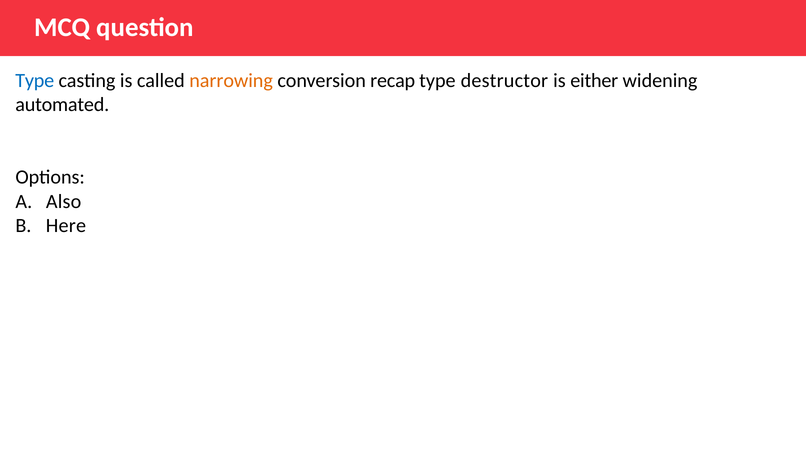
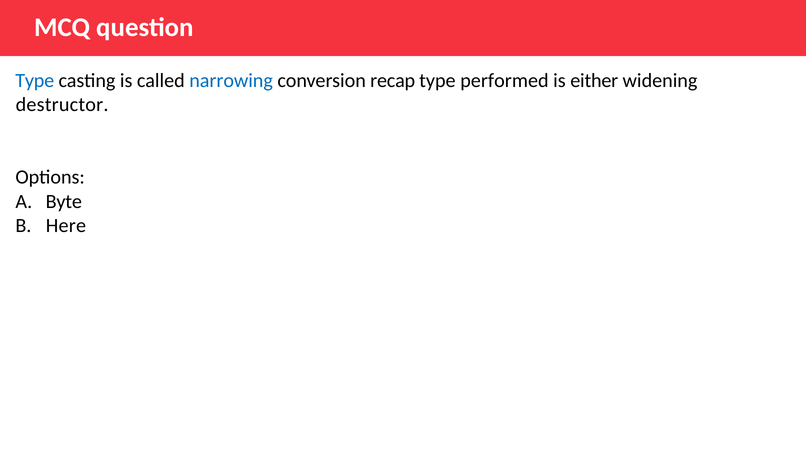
narrowing colour: orange -> blue
destructor: destructor -> performed
automated: automated -> destructor
Also: Also -> Byte
